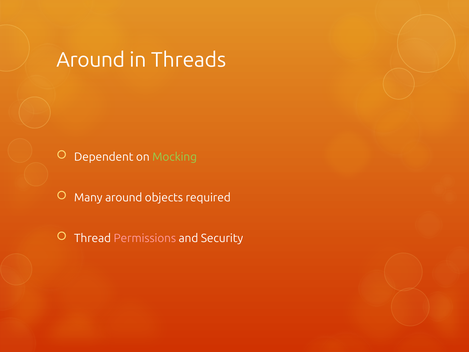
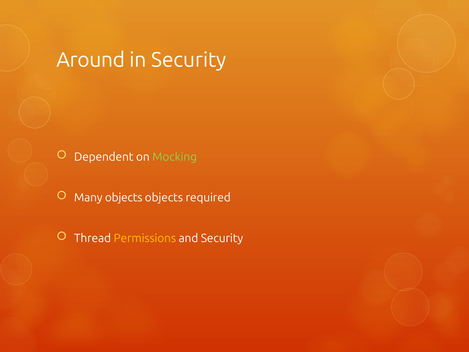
in Threads: Threads -> Security
Many around: around -> objects
Permissions colour: pink -> yellow
